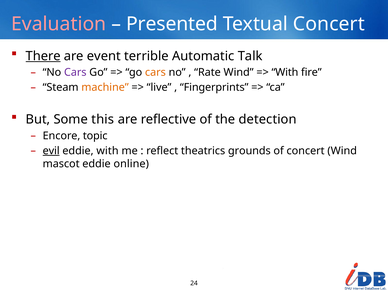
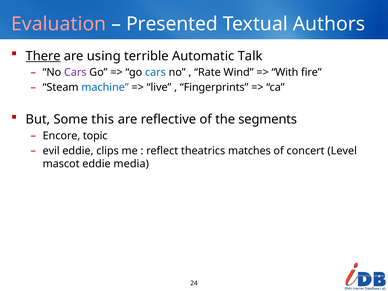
Textual Concert: Concert -> Authors
event: event -> using
cars at (155, 72) colour: orange -> blue
machine colour: orange -> blue
detection: detection -> segments
evil underline: present -> none
eddie with: with -> clips
grounds: grounds -> matches
concert Wind: Wind -> Level
online: online -> media
